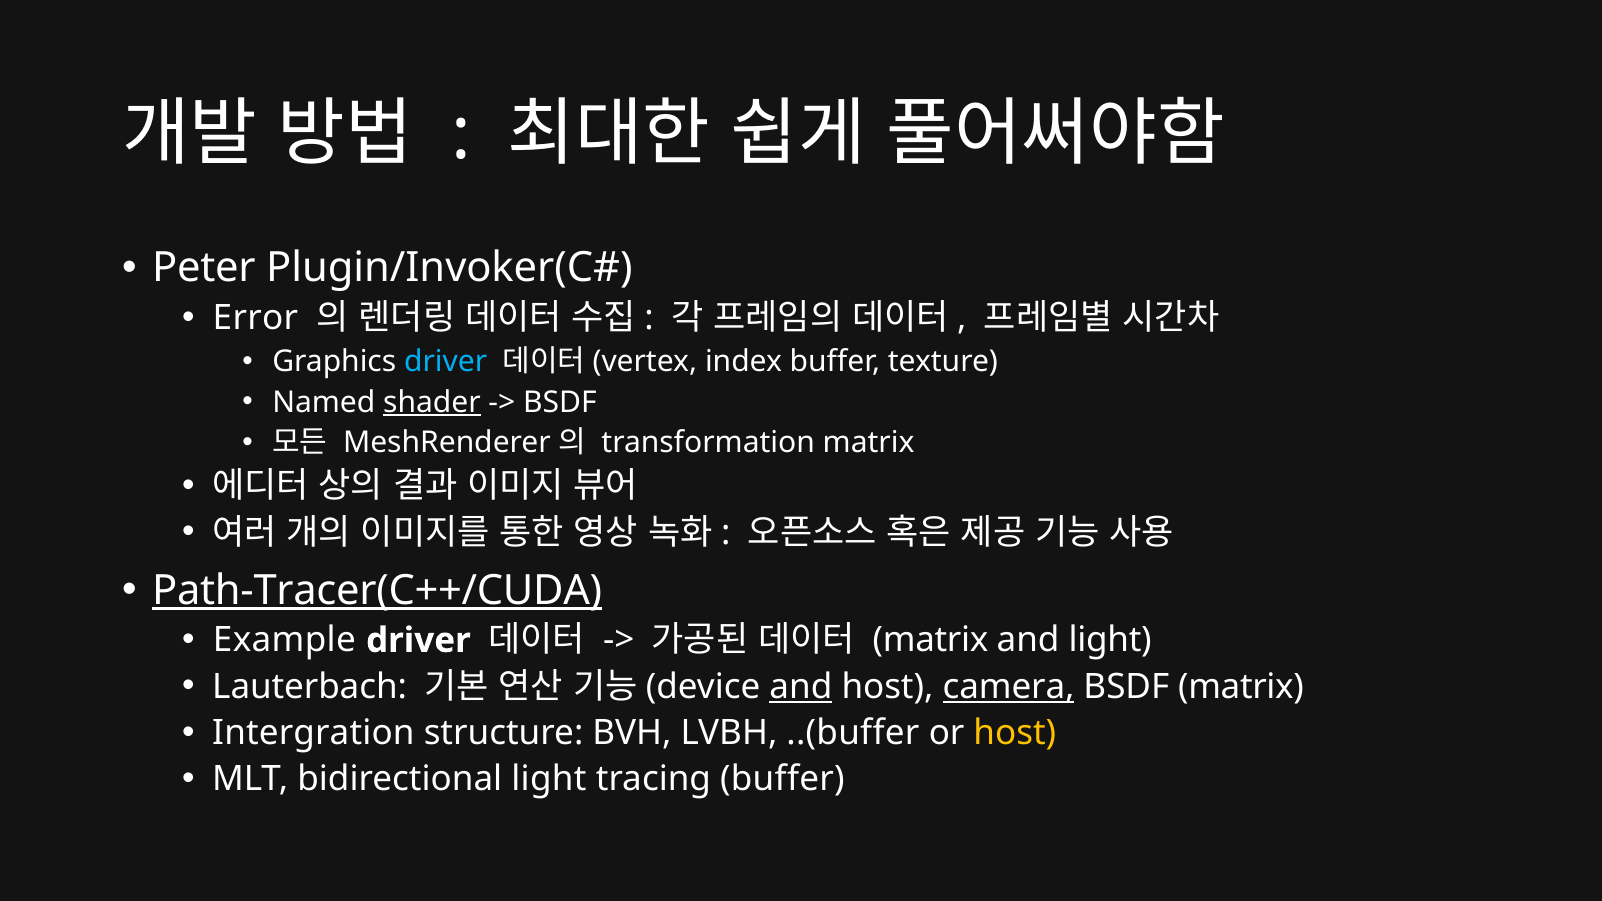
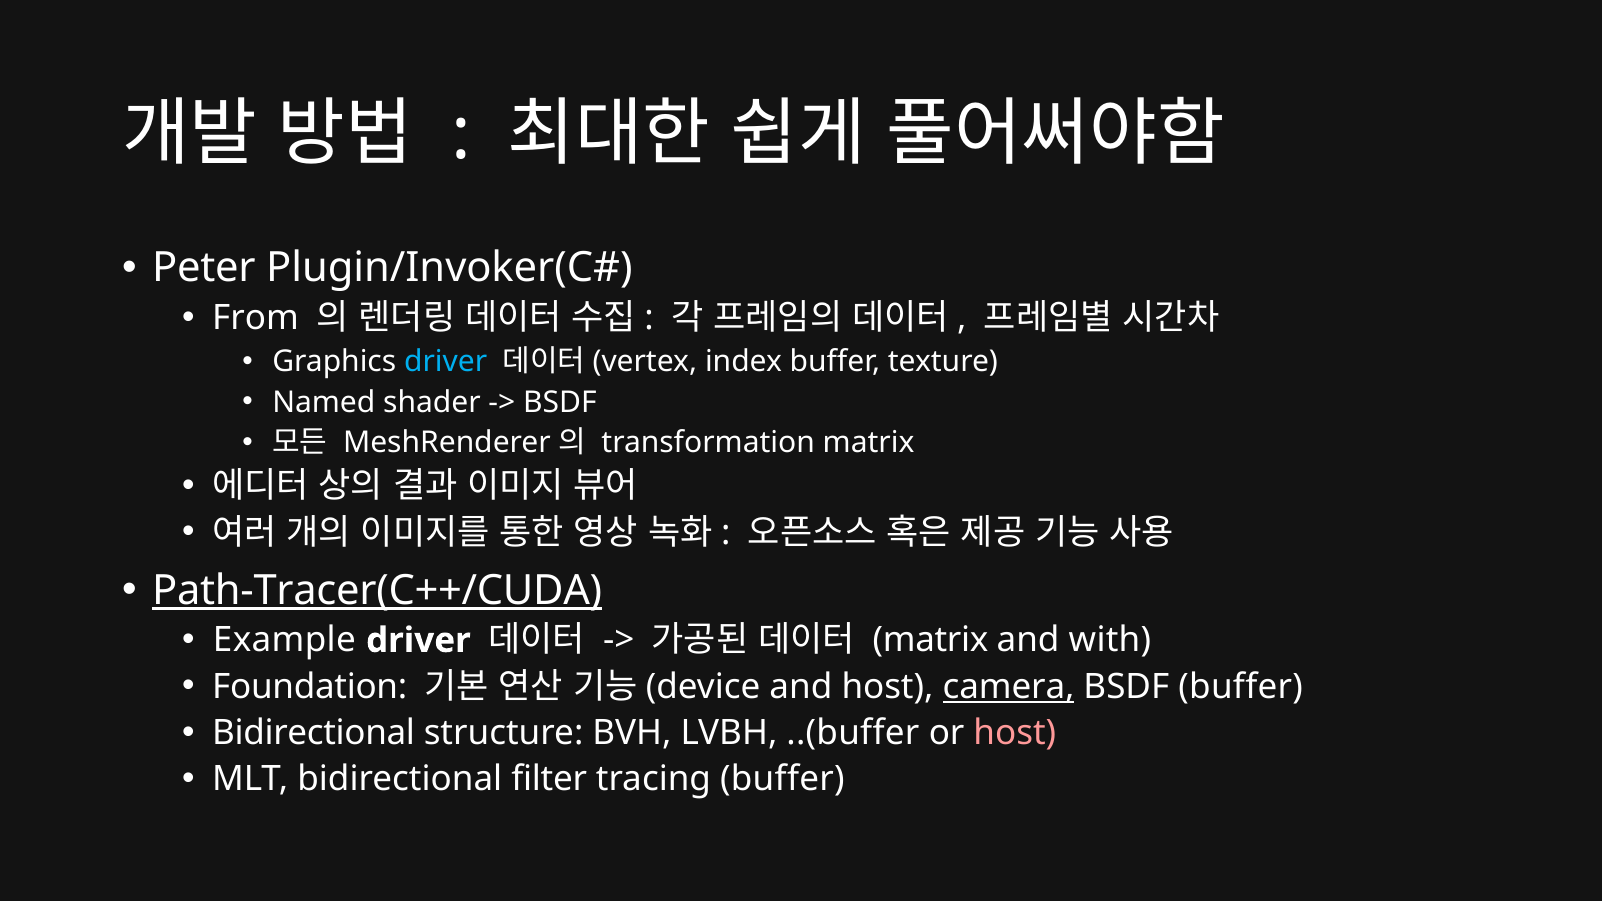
Error: Error -> From
shader underline: present -> none
and light: light -> with
Lauterbach: Lauterbach -> Foundation
and at (801, 687) underline: present -> none
BSDF matrix: matrix -> buffer
Intergration at (313, 733): Intergration -> Bidirectional
host at (1015, 733) colour: yellow -> pink
bidirectional light: light -> filter
